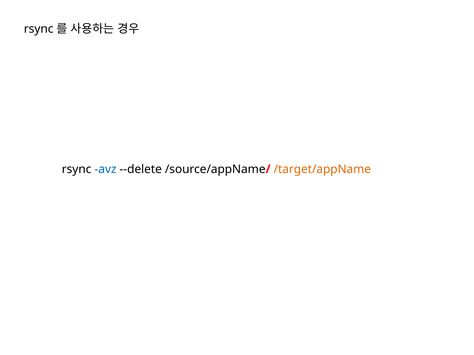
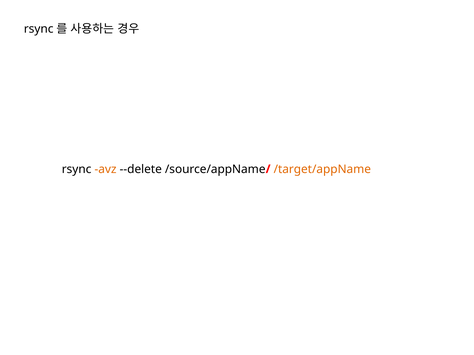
avz colour: blue -> orange
